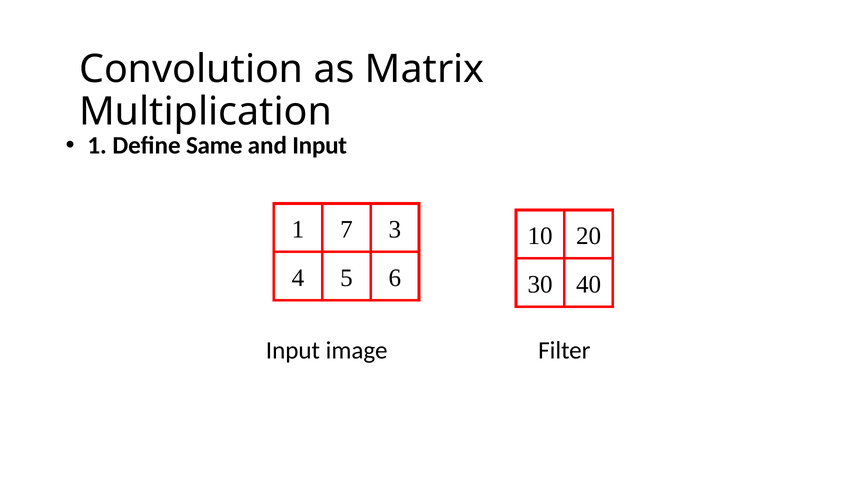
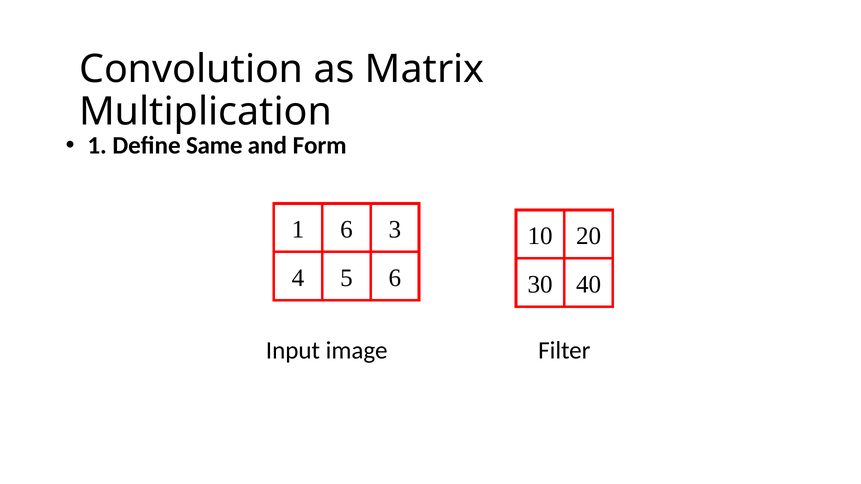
and Input: Input -> Form
1 7: 7 -> 6
